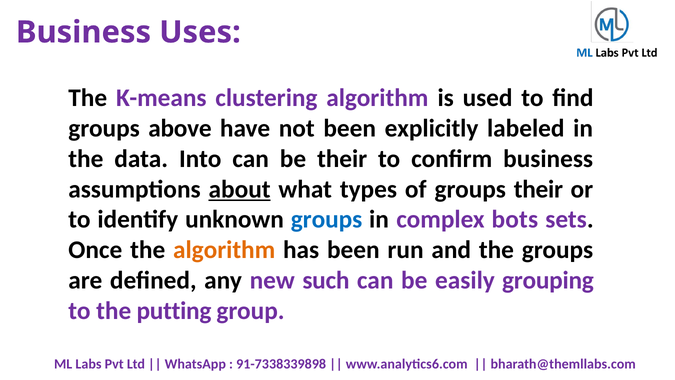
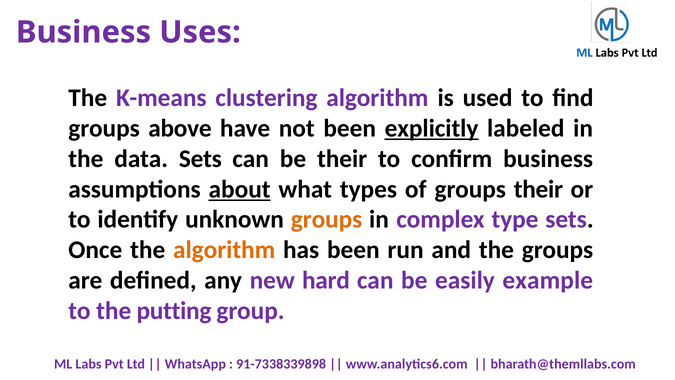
explicitly underline: none -> present
data Into: Into -> Sets
groups at (327, 219) colour: blue -> orange
bots: bots -> type
such: such -> hard
grouping: grouping -> example
